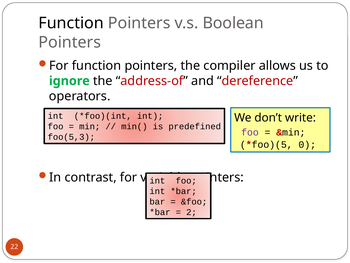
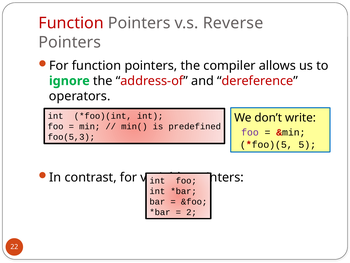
Function at (71, 23) colour: black -> red
Boolean: Boolean -> Reverse
0: 0 -> 5
